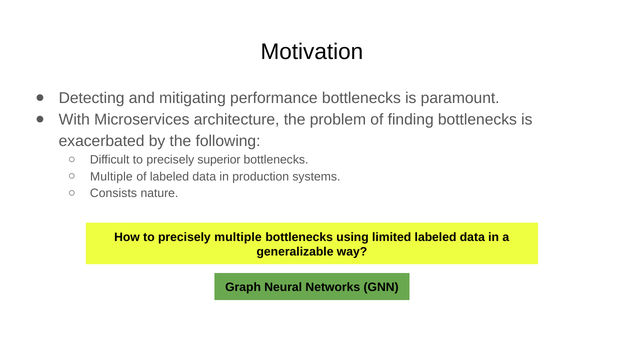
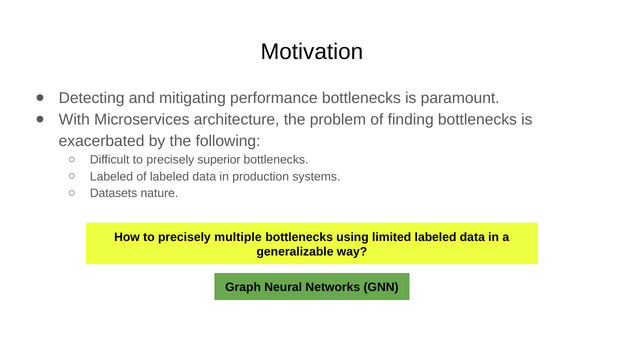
Multiple at (111, 177): Multiple -> Labeled
Consists: Consists -> Datasets
